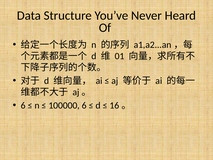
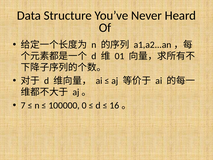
6 at (23, 105): 6 -> 7
100000 6: 6 -> 0
